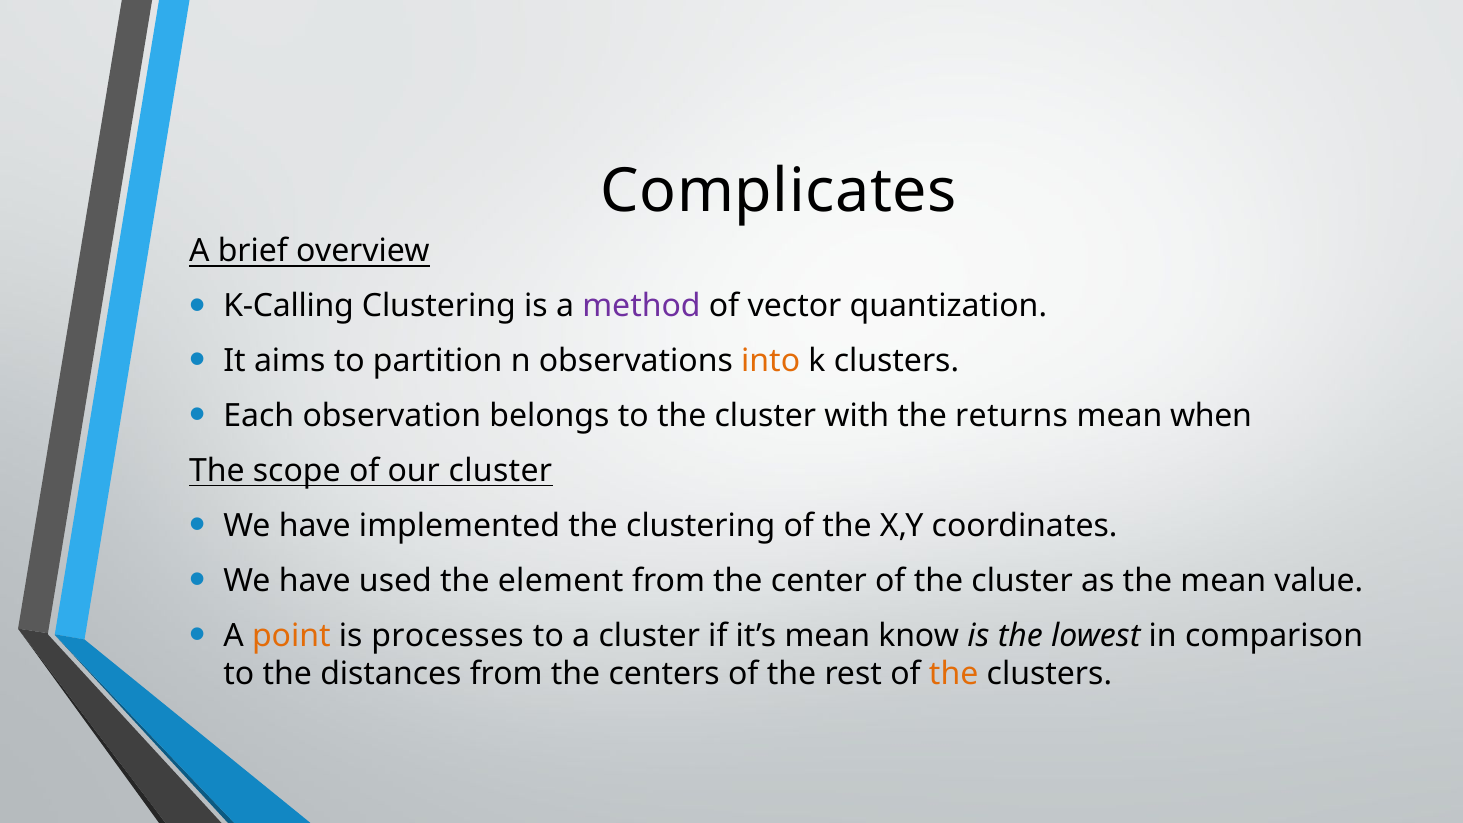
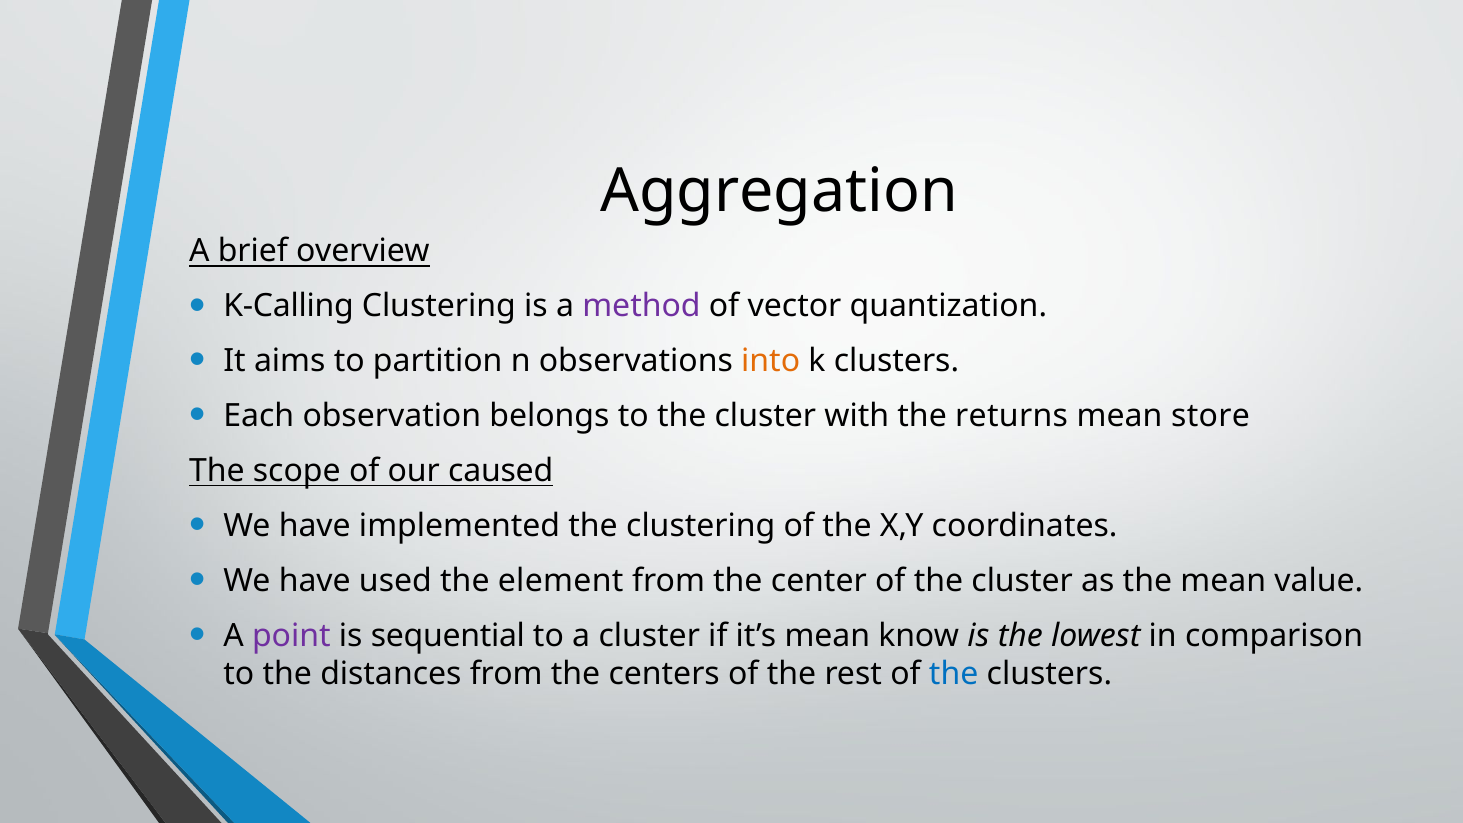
Complicates: Complicates -> Aggregation
when: when -> store
our cluster: cluster -> caused
point colour: orange -> purple
processes: processes -> sequential
the at (954, 674) colour: orange -> blue
